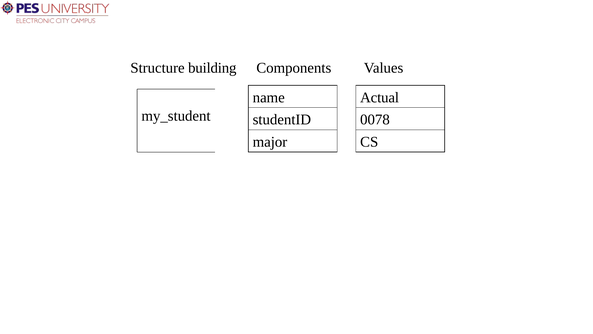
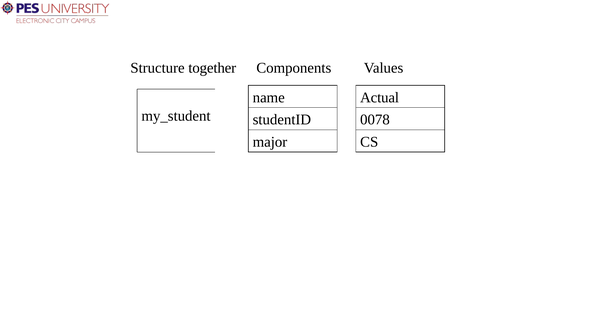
building: building -> together
